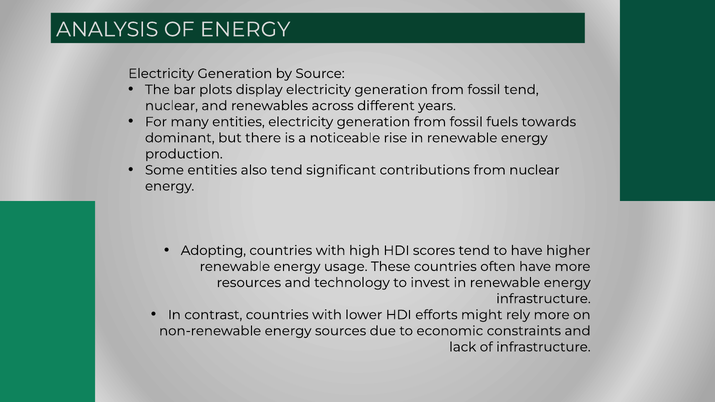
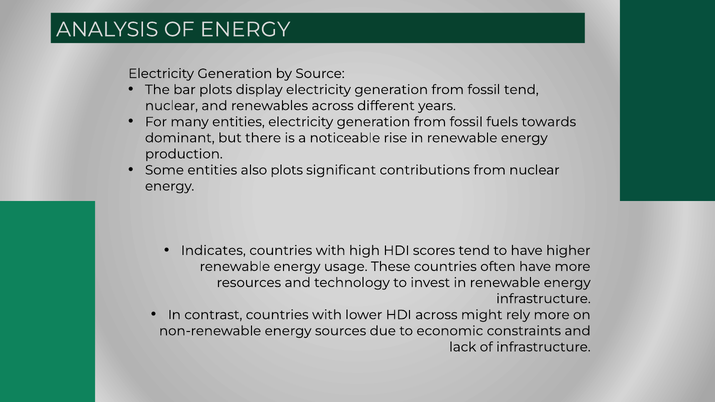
also tend: tend -> plots
Adopting: Adopting -> Indicates
HDI efforts: efforts -> across
